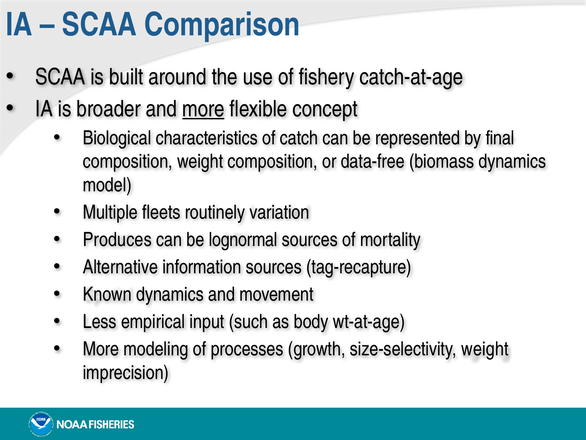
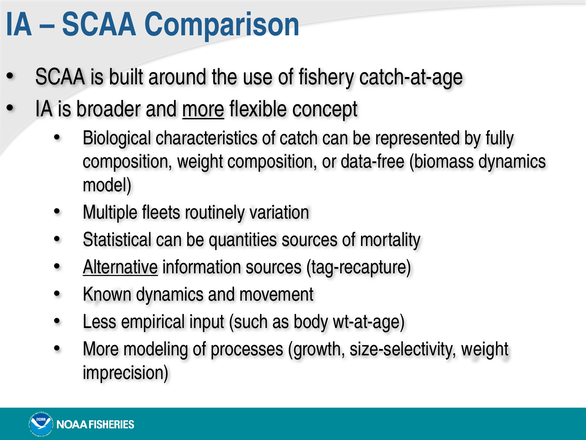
final: final -> fully
Produces: Produces -> Statistical
lognormal: lognormal -> quantities
Alternative underline: none -> present
